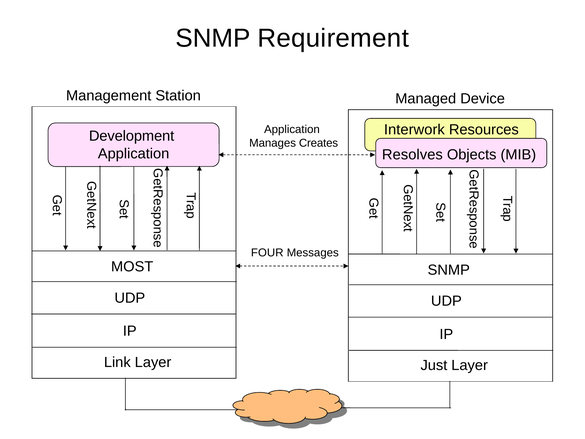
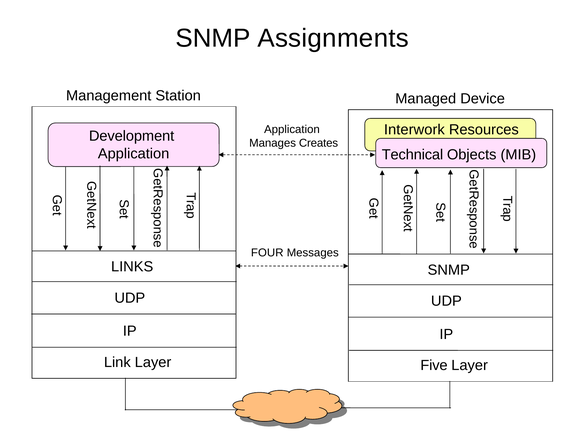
Requirement: Requirement -> Assignments
Resolves: Resolves -> Technical
MOST: MOST -> LINKS
Just: Just -> Five
